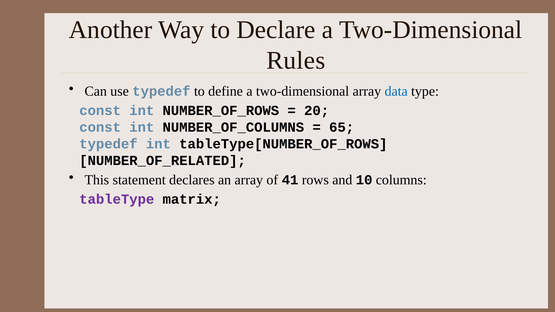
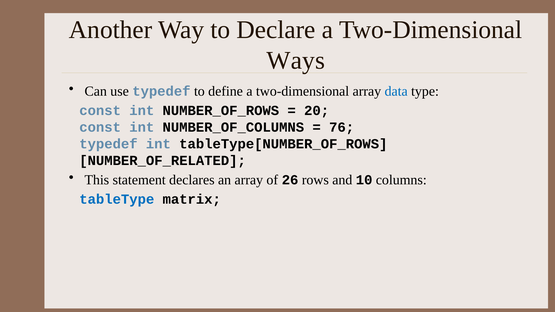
Rules: Rules -> Ways
65: 65 -> 76
41: 41 -> 26
tableType colour: purple -> blue
